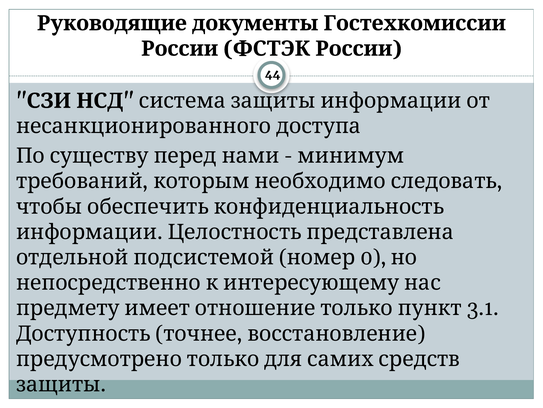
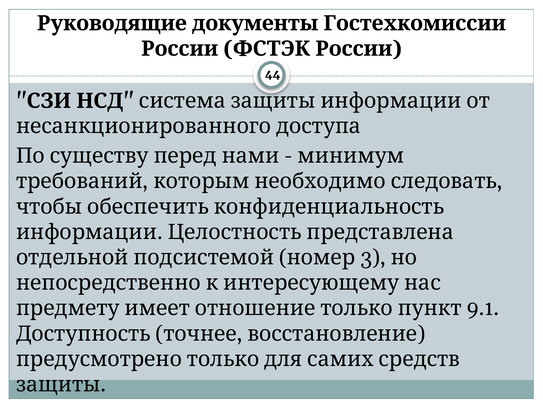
0: 0 -> 3
3.1: 3.1 -> 9.1
